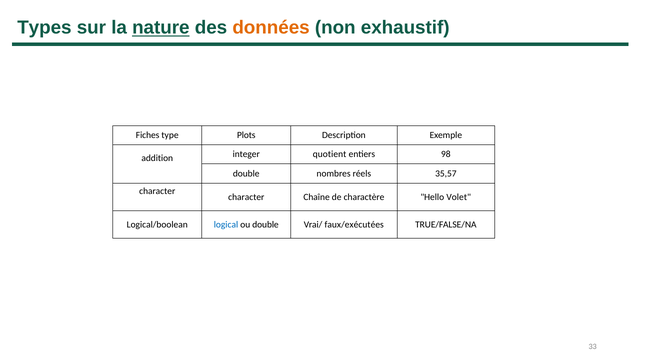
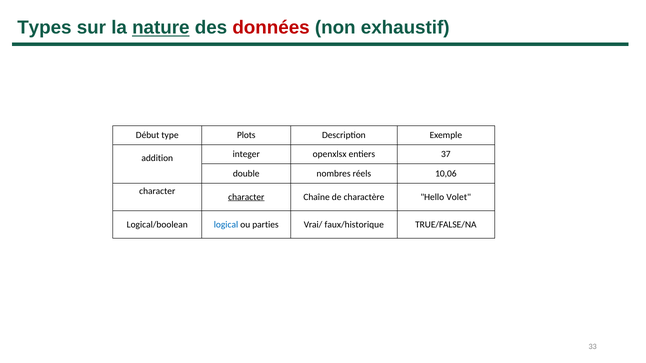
données colour: orange -> red
Fiches: Fiches -> Début
quotient: quotient -> openxlsx
98: 98 -> 37
35,57: 35,57 -> 10,06
character at (246, 197) underline: none -> present
ou double: double -> parties
faux/exécutées: faux/exécutées -> faux/historique
